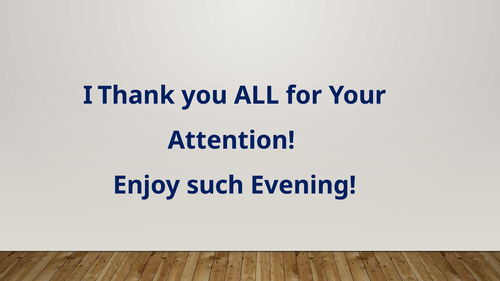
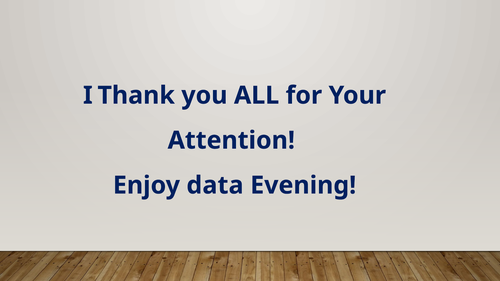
such: such -> data
